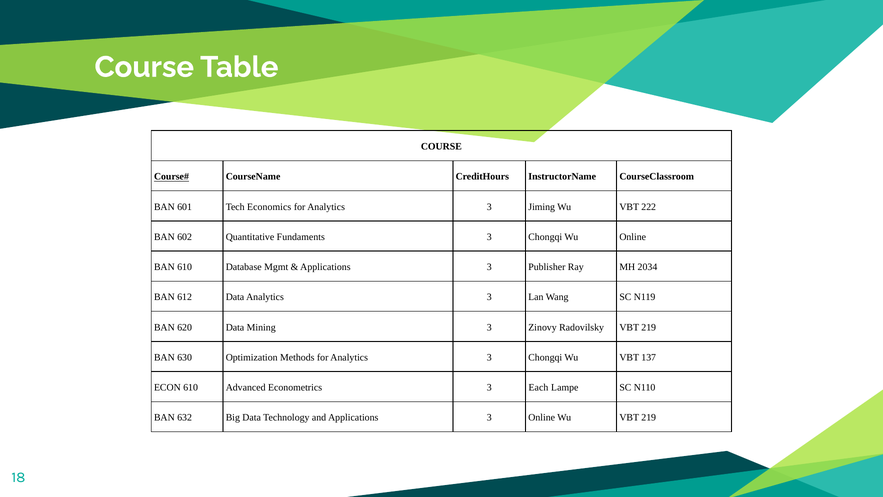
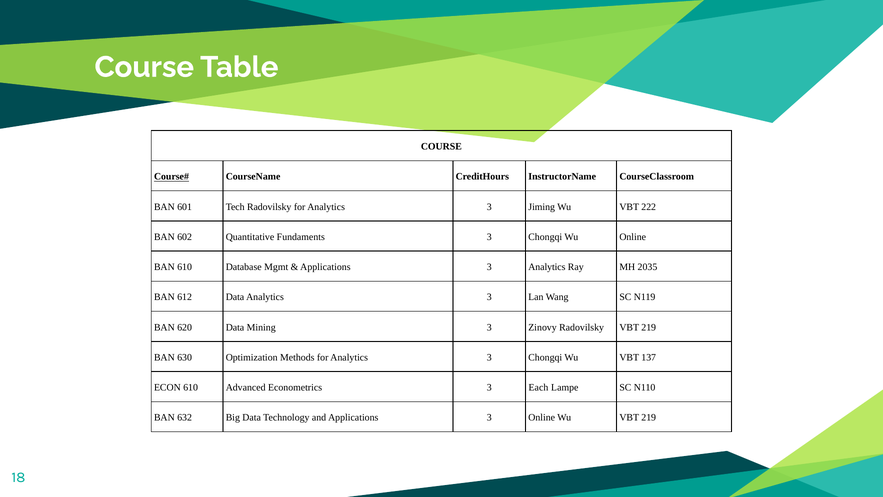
Tech Economics: Economics -> Radovilsky
3 Publisher: Publisher -> Analytics
2034: 2034 -> 2035
